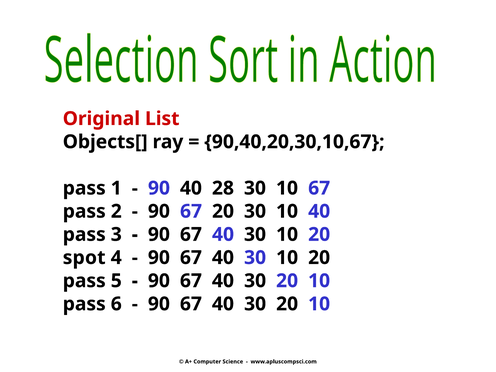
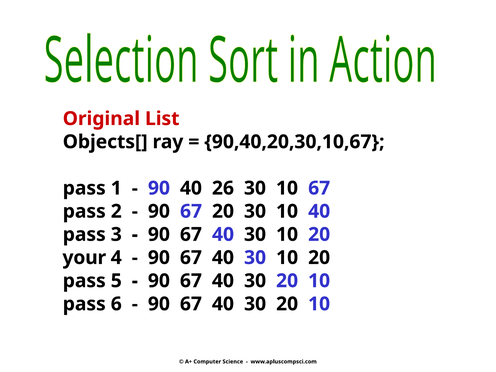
28: 28 -> 26
spot: spot -> your
